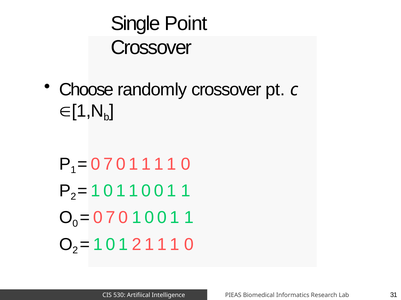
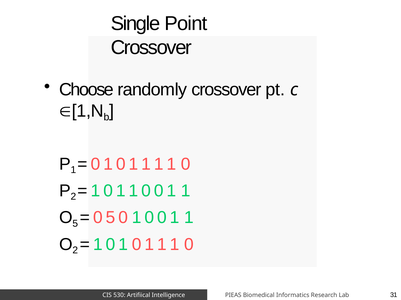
7 at (108, 165): 7 -> 1
0 at (75, 224): 0 -> 5
7 at (110, 218): 7 -> 5
1 0 1 2: 2 -> 0
